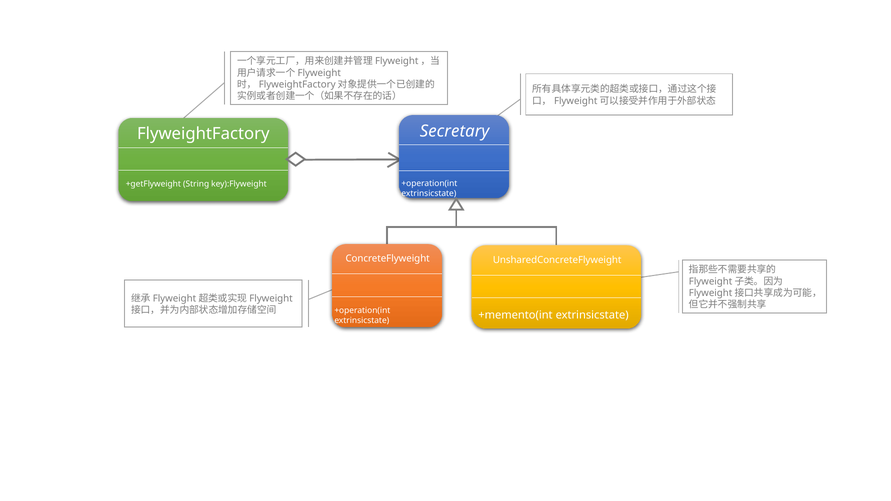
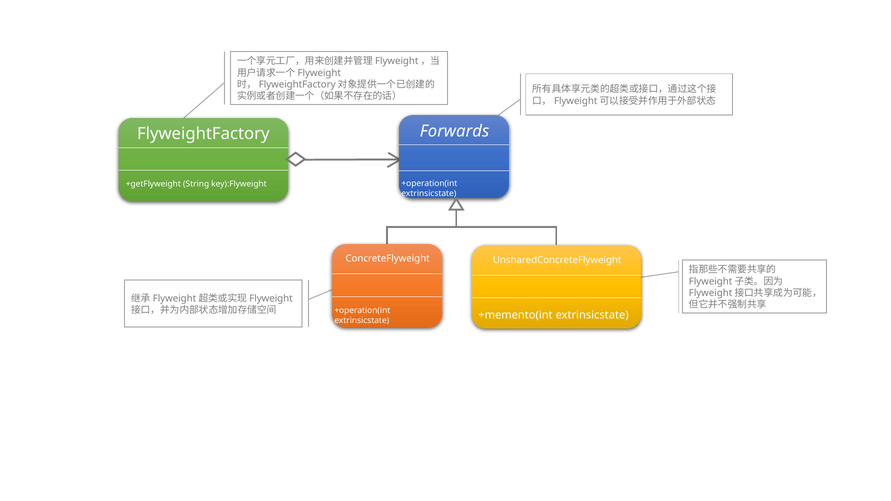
Secretary: Secretary -> Forwards
